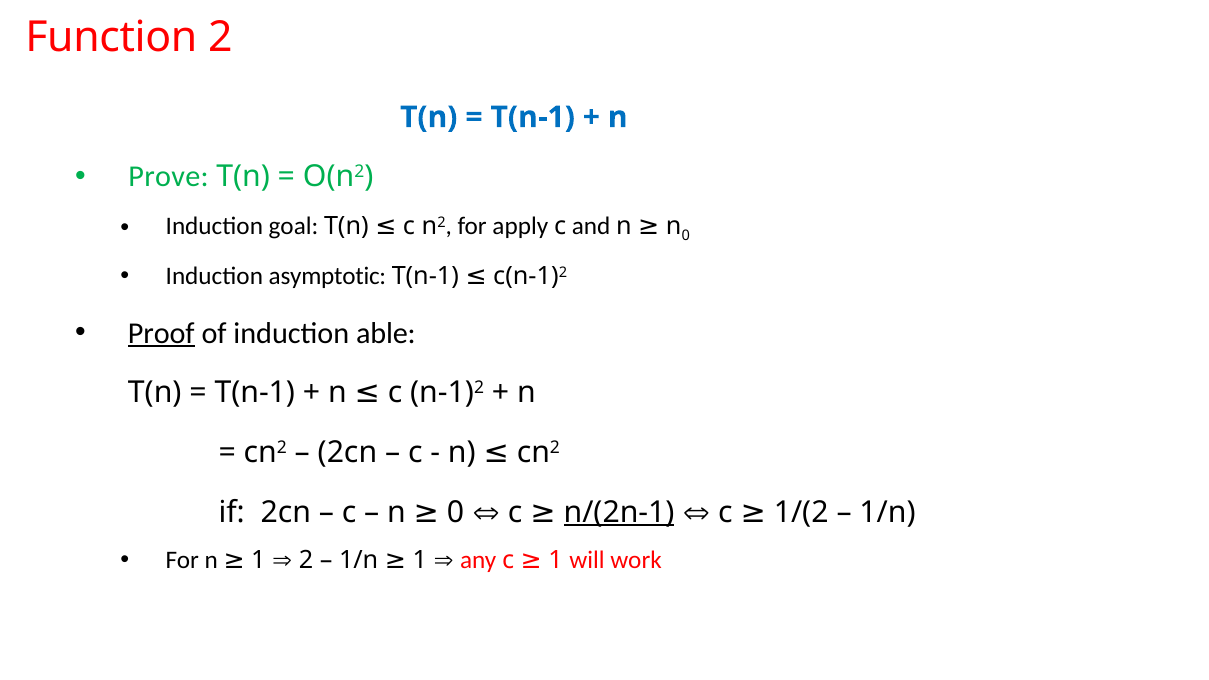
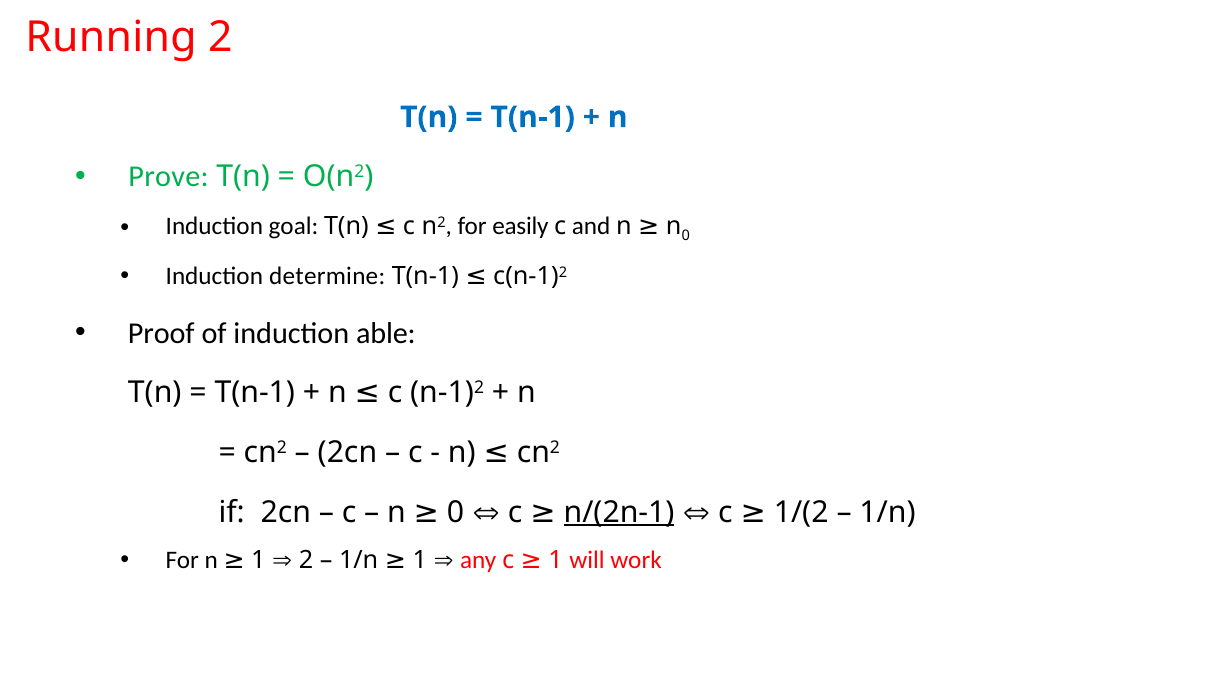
Function: Function -> Running
apply: apply -> easily
asymptotic: asymptotic -> determine
Proof underline: present -> none
